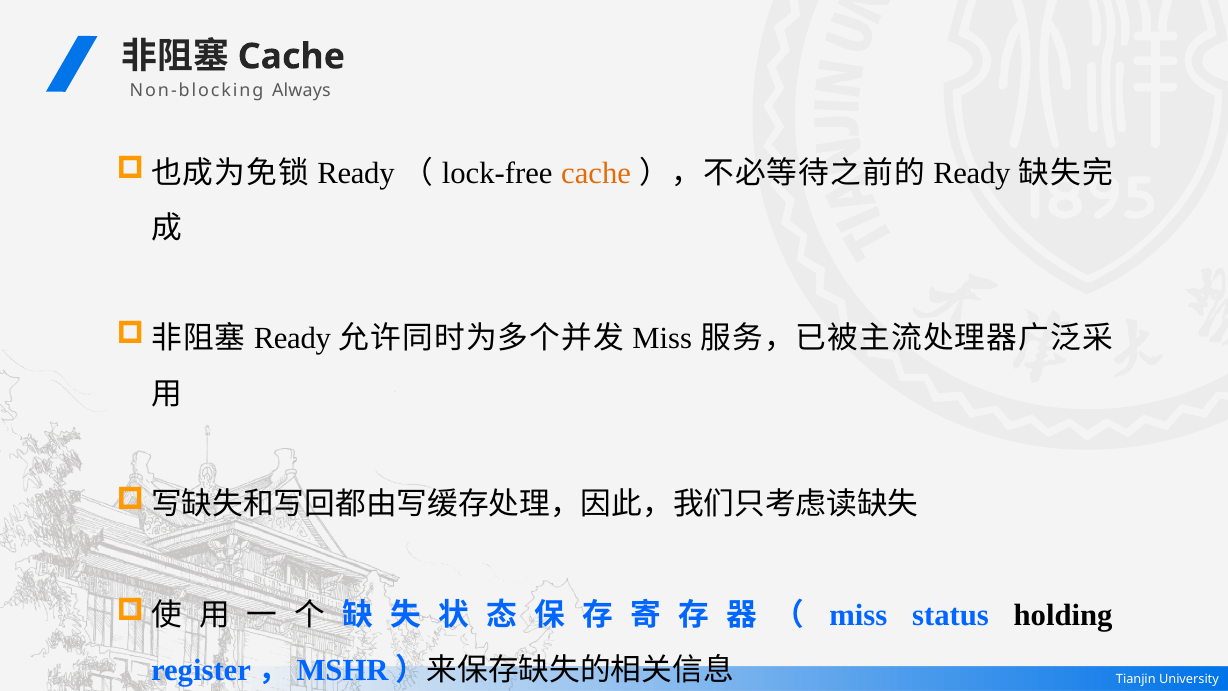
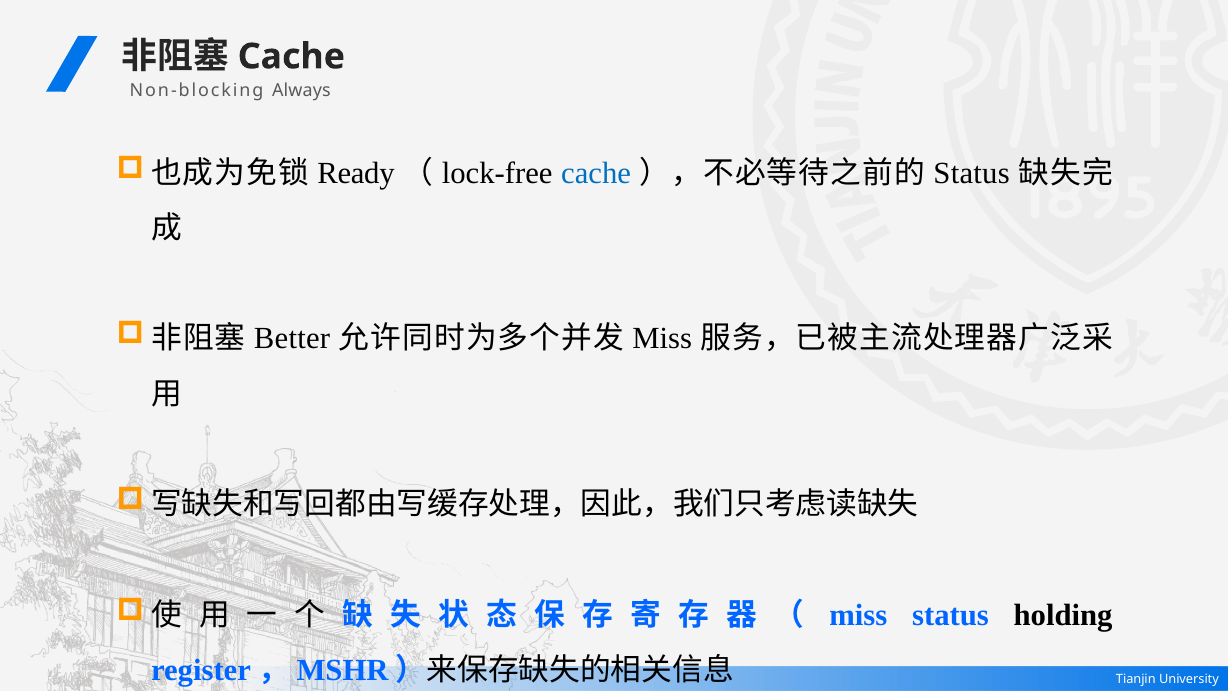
cache at (596, 173) colour: orange -> blue
Ready at (972, 173): Ready -> Status
Ready at (292, 339): Ready -> Better
